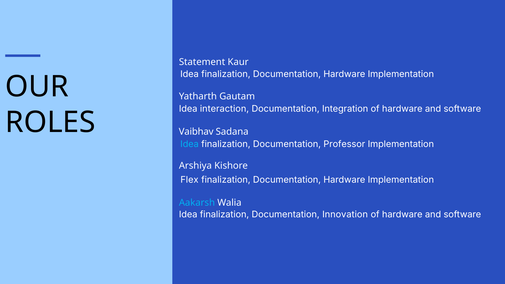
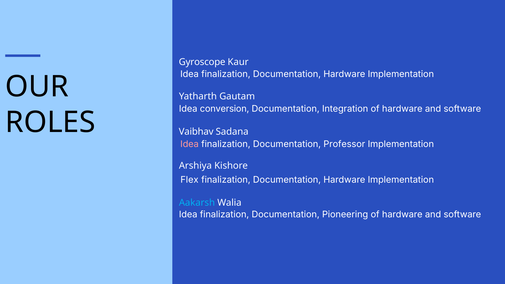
Statement: Statement -> Gyroscope
interaction: interaction -> conversion
Idea at (190, 144) colour: light blue -> pink
Innovation: Innovation -> Pioneering
